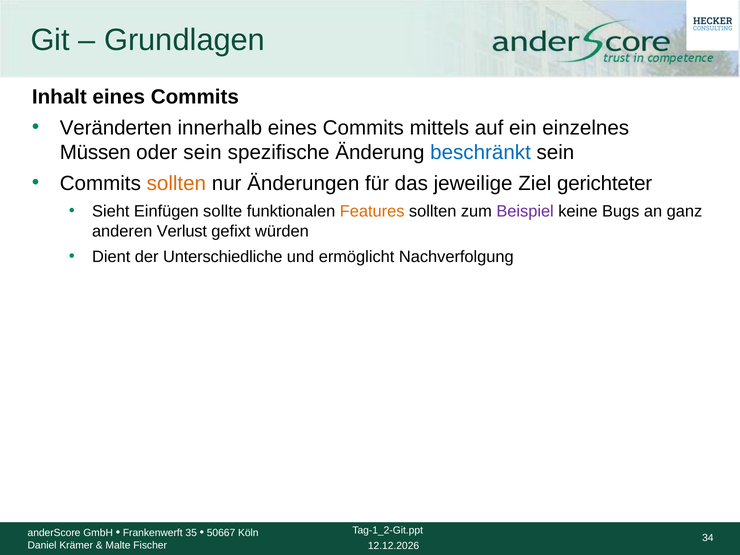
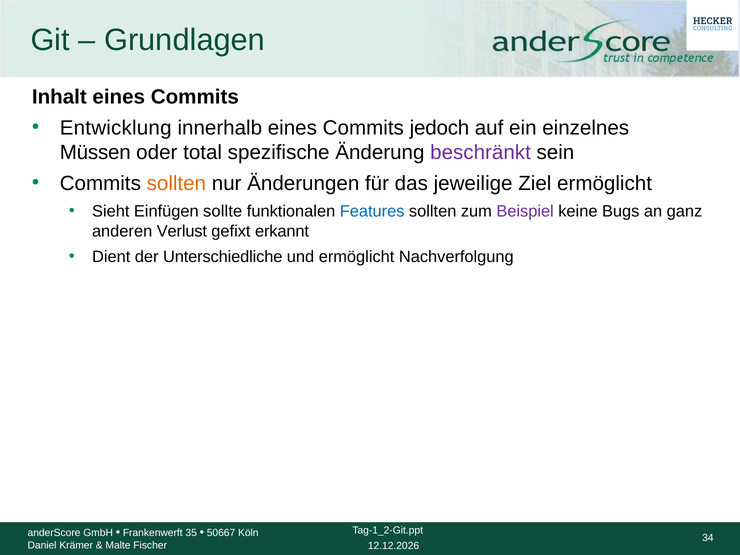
Veränderten: Veränderten -> Entwicklung
mittels: mittels -> jedoch
oder sein: sein -> total
beschränkt colour: blue -> purple
Ziel gerichteter: gerichteter -> ermöglicht
Features colour: orange -> blue
würden: würden -> erkannt
